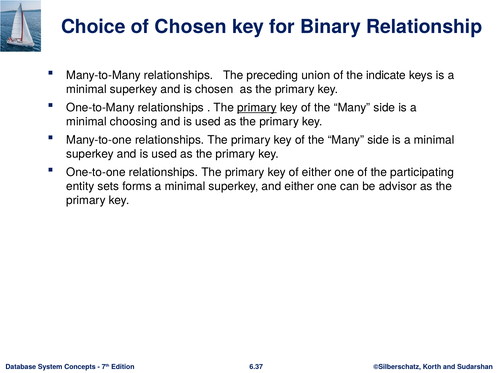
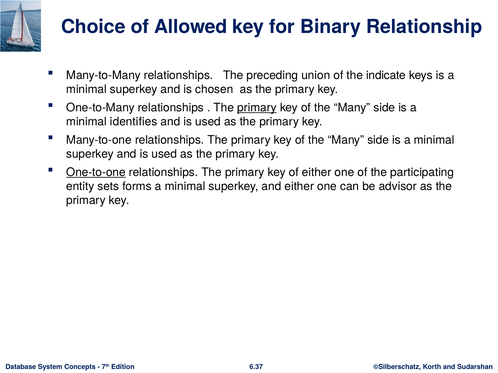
of Chosen: Chosen -> Allowed
choosing: choosing -> identifies
One-to-one underline: none -> present
